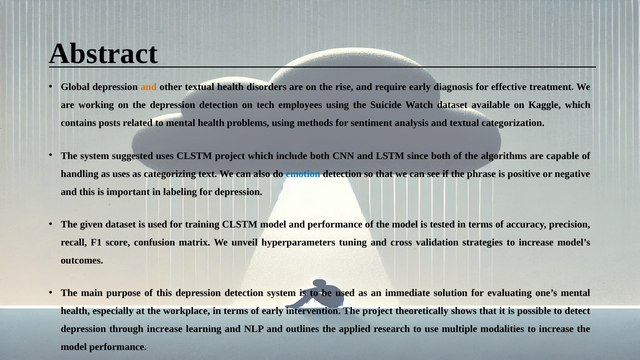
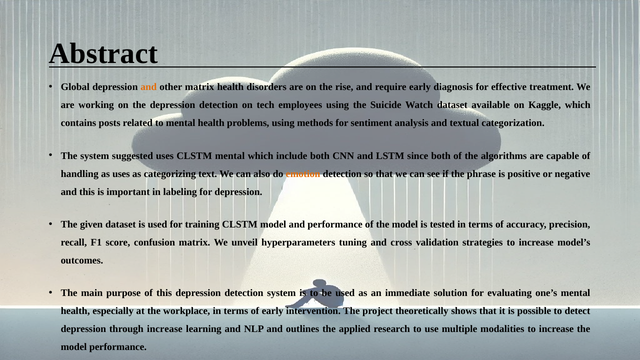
other textual: textual -> matrix
CLSTM project: project -> mental
emotion colour: blue -> orange
